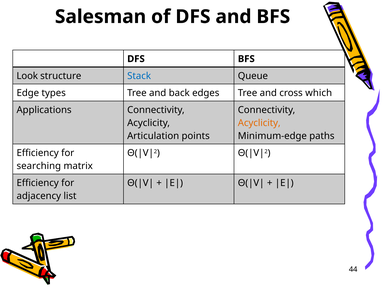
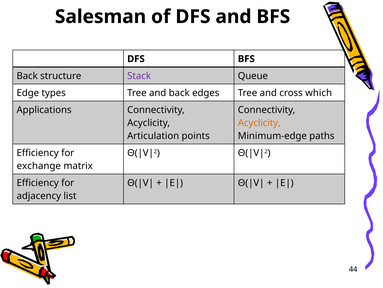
Look at (27, 76): Look -> Back
Stack colour: blue -> purple
searching: searching -> exchange
